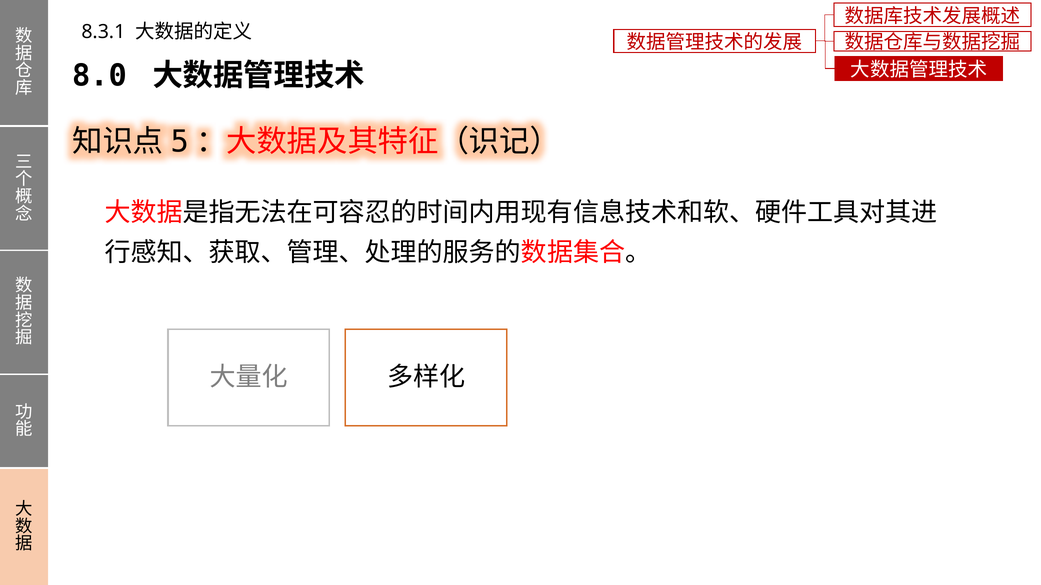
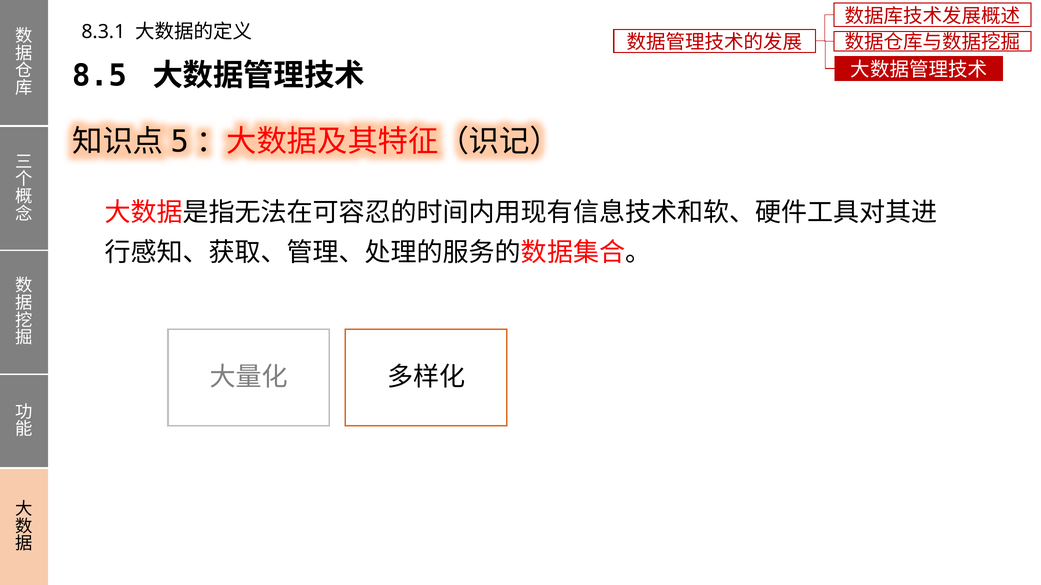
8.0: 8.0 -> 8.5
